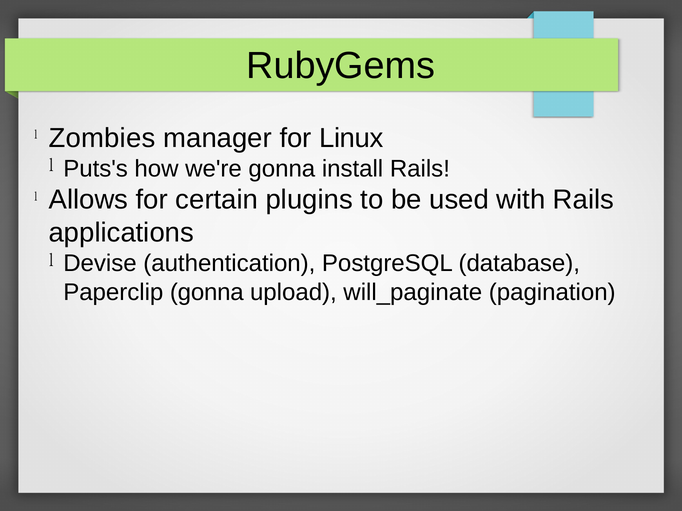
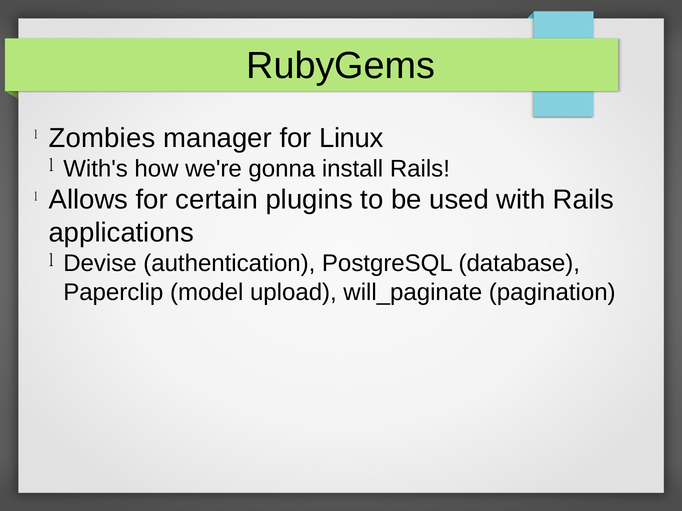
Puts's: Puts's -> With's
Paperclip gonna: gonna -> model
